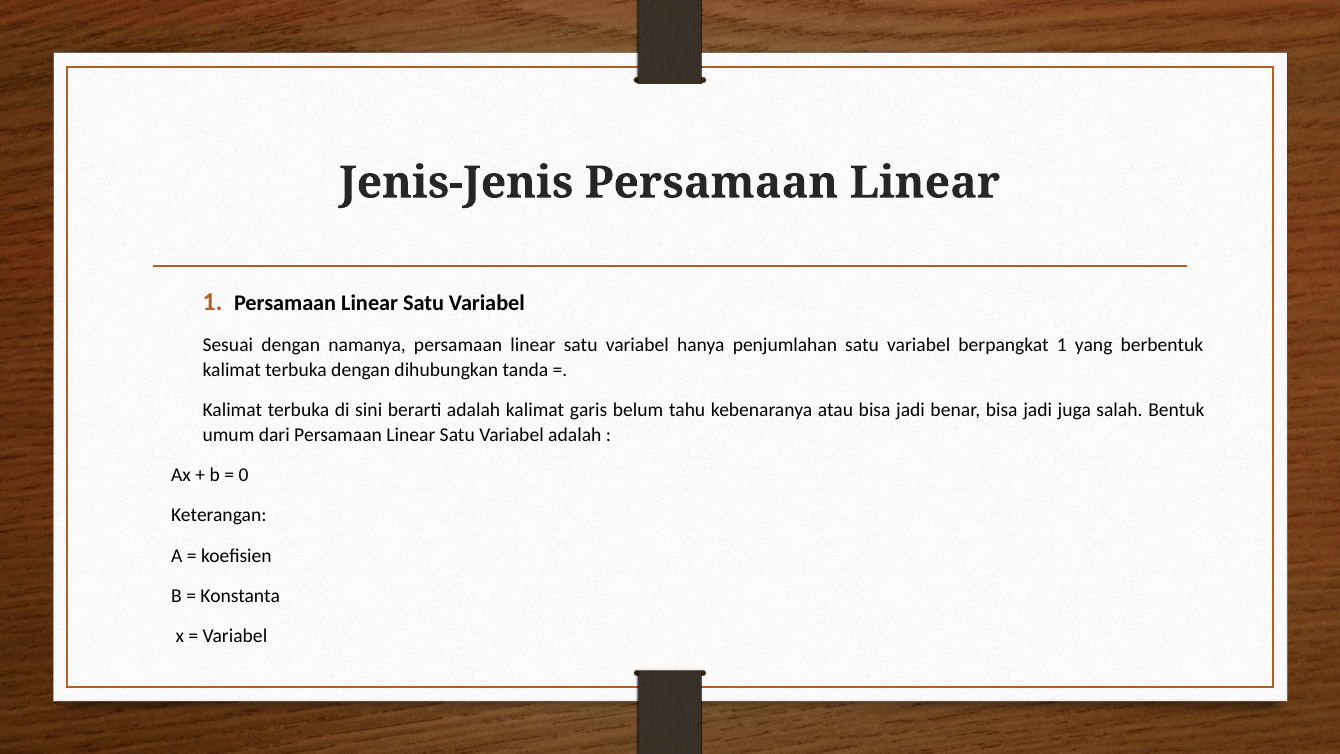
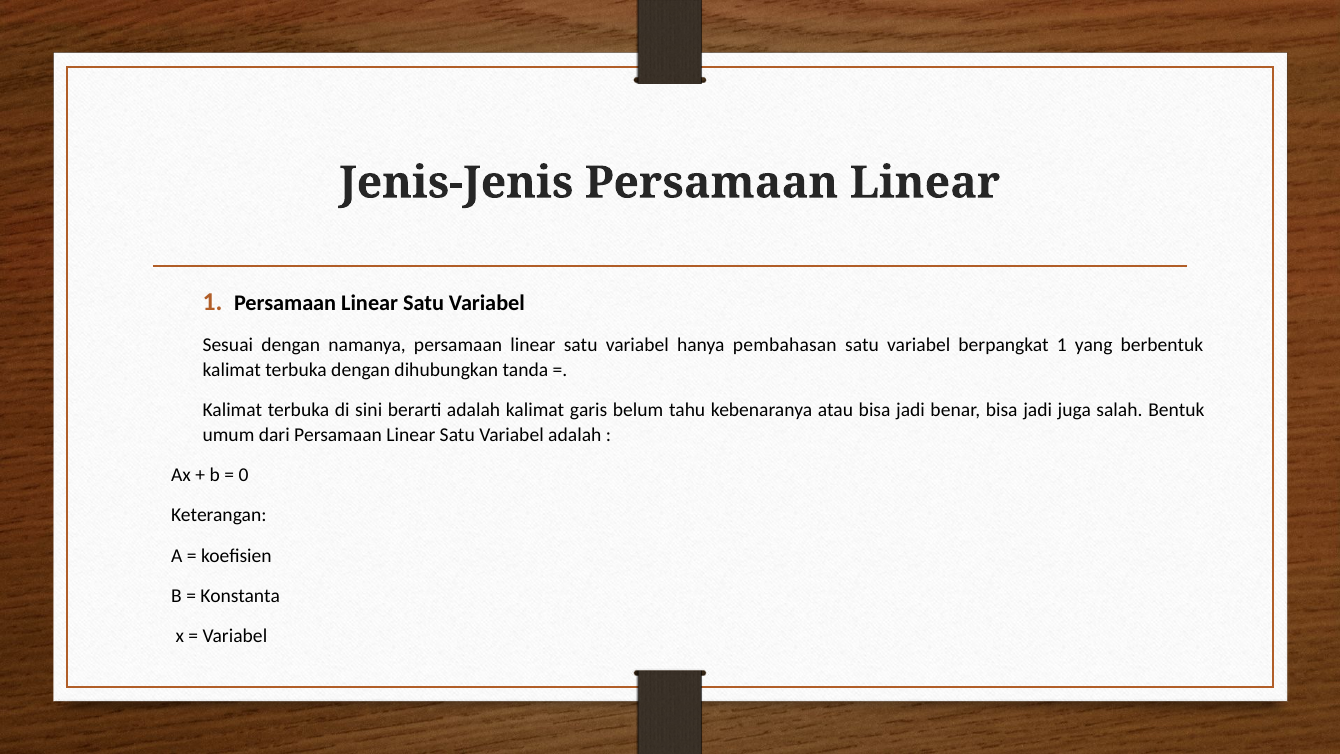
penjumlahan: penjumlahan -> pembahasan
